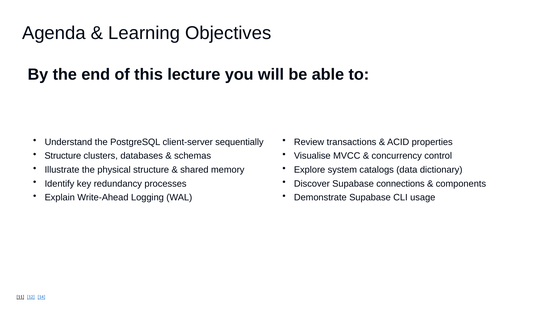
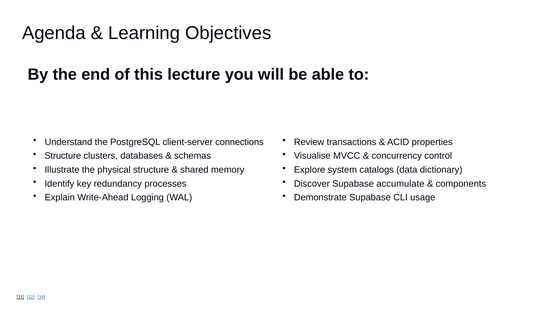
sequentially: sequentially -> connections
connections: connections -> accumulate
